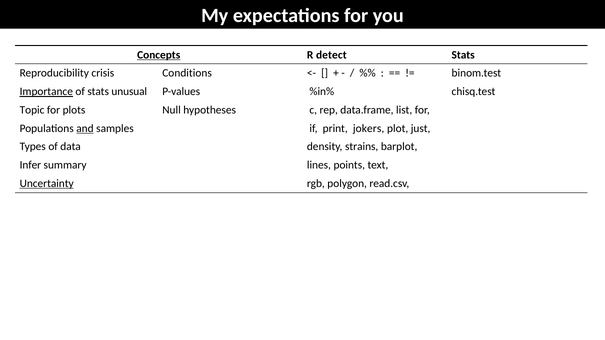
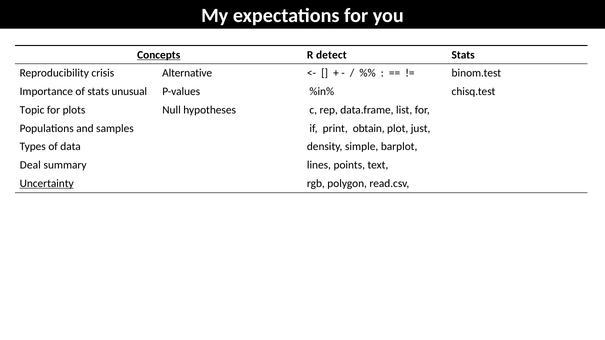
Conditions: Conditions -> Alternative
Importance underline: present -> none
and underline: present -> none
jokers: jokers -> obtain
strains: strains -> simple
Infer: Infer -> Deal
